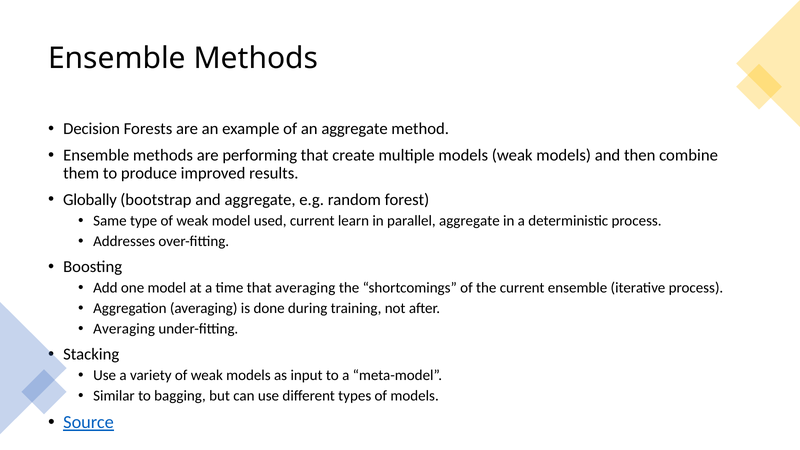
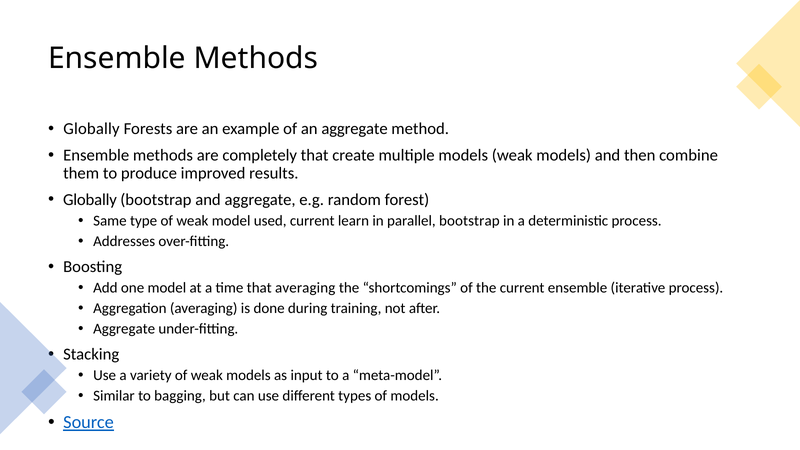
Decision at (92, 129): Decision -> Globally
performing: performing -> completely
parallel aggregate: aggregate -> bootstrap
Averaging at (124, 329): Averaging -> Aggregate
